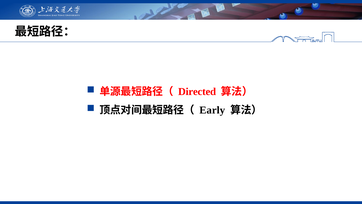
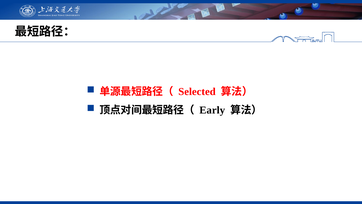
Directed: Directed -> Selected
